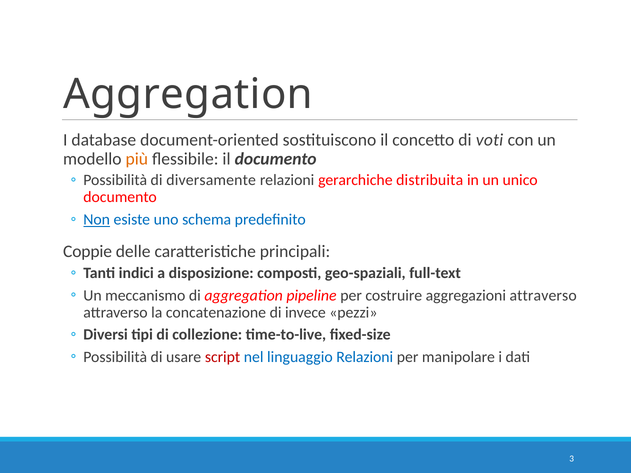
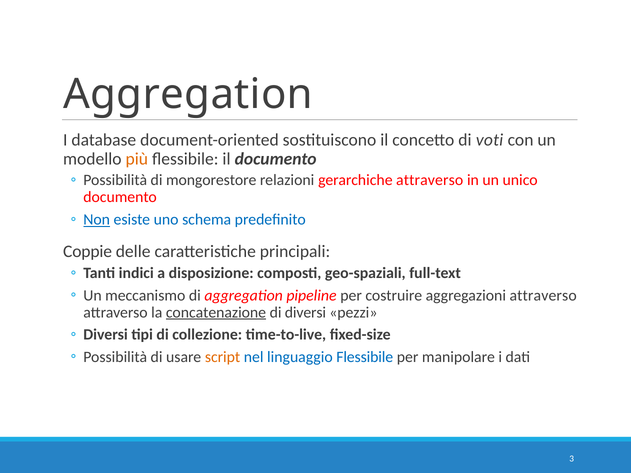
diversamente: diversamente -> mongorestore
gerarchiche distribuita: distribuita -> attraverso
concatenazione underline: none -> present
di invece: invece -> diversi
script colour: red -> orange
linguaggio Relazioni: Relazioni -> Flessibile
